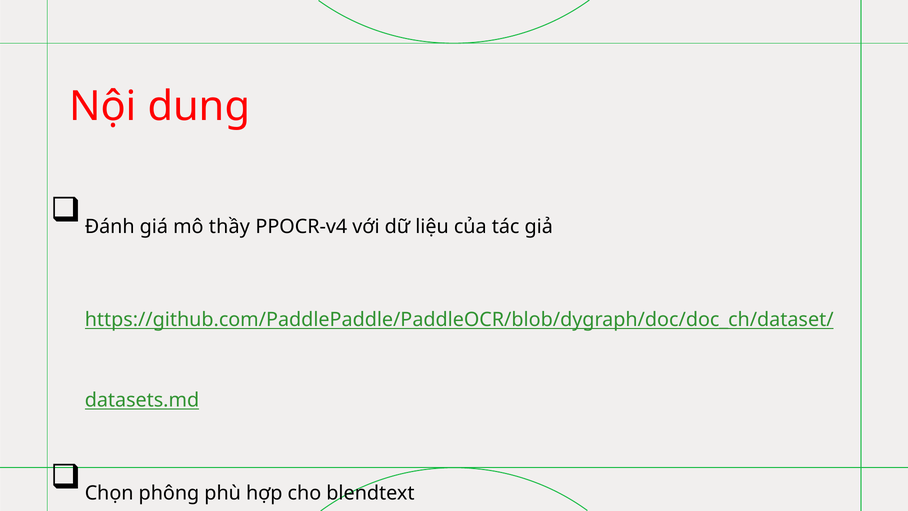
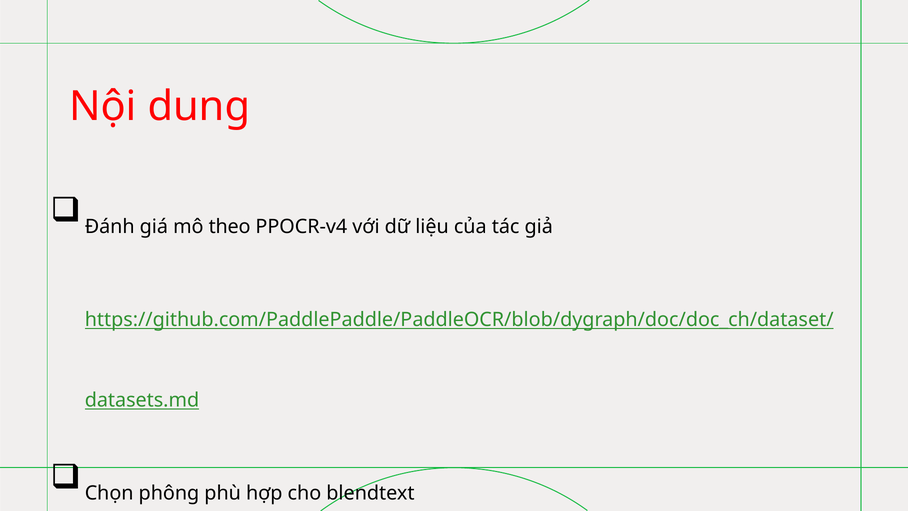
thầy: thầy -> theo
